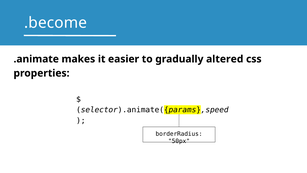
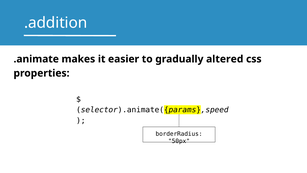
.become: .become -> .addition
